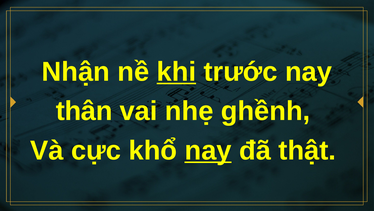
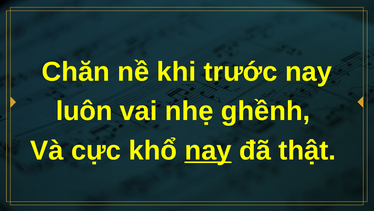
Nhận: Nhận -> Chăn
khi underline: present -> none
thân: thân -> luôn
